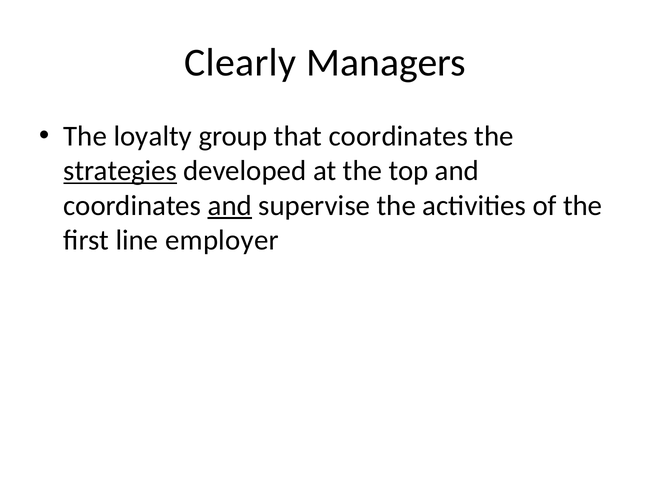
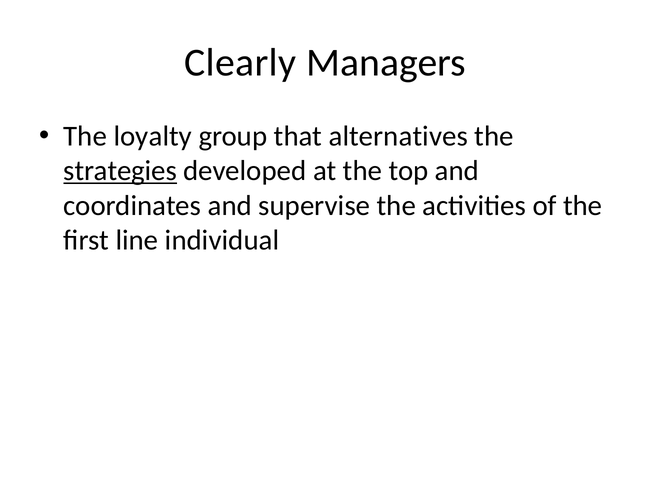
that coordinates: coordinates -> alternatives
and at (230, 206) underline: present -> none
employer: employer -> individual
